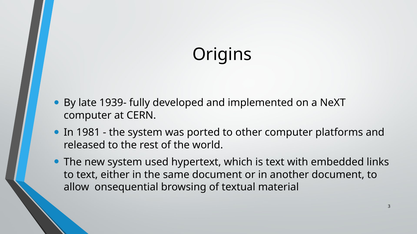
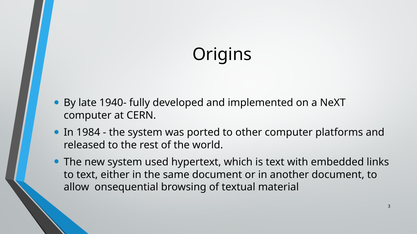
1939-: 1939- -> 1940-
1981: 1981 -> 1984
